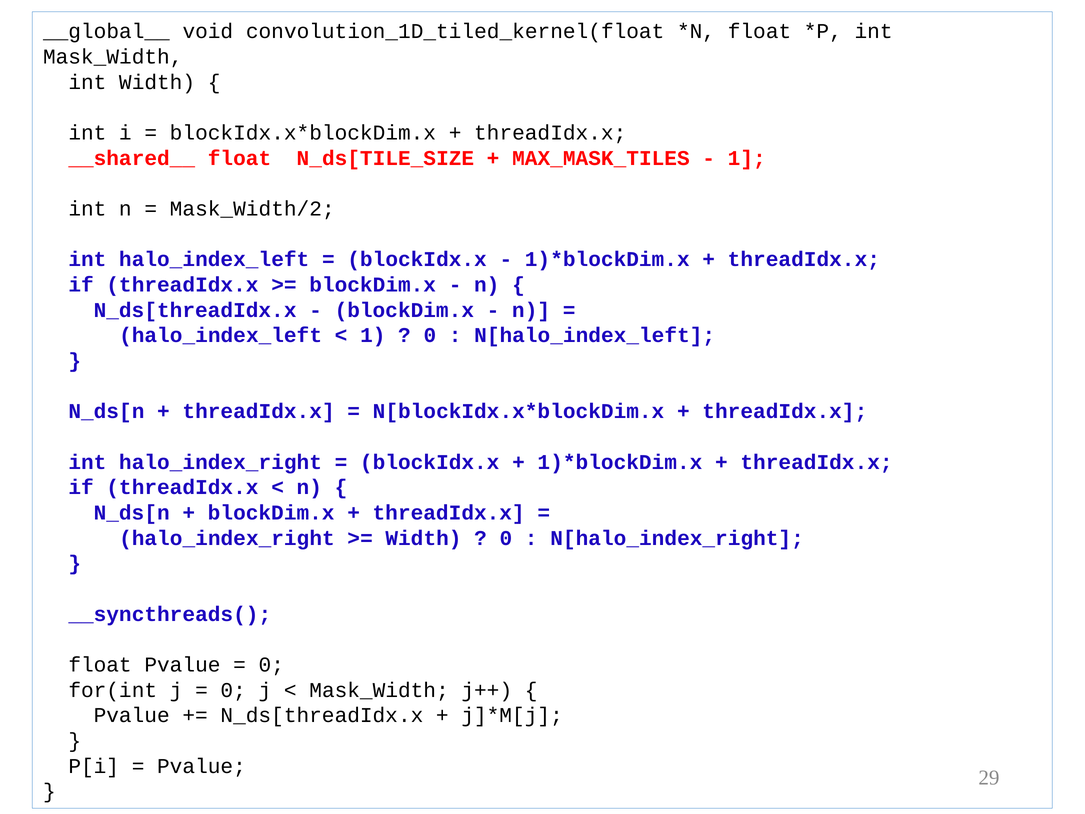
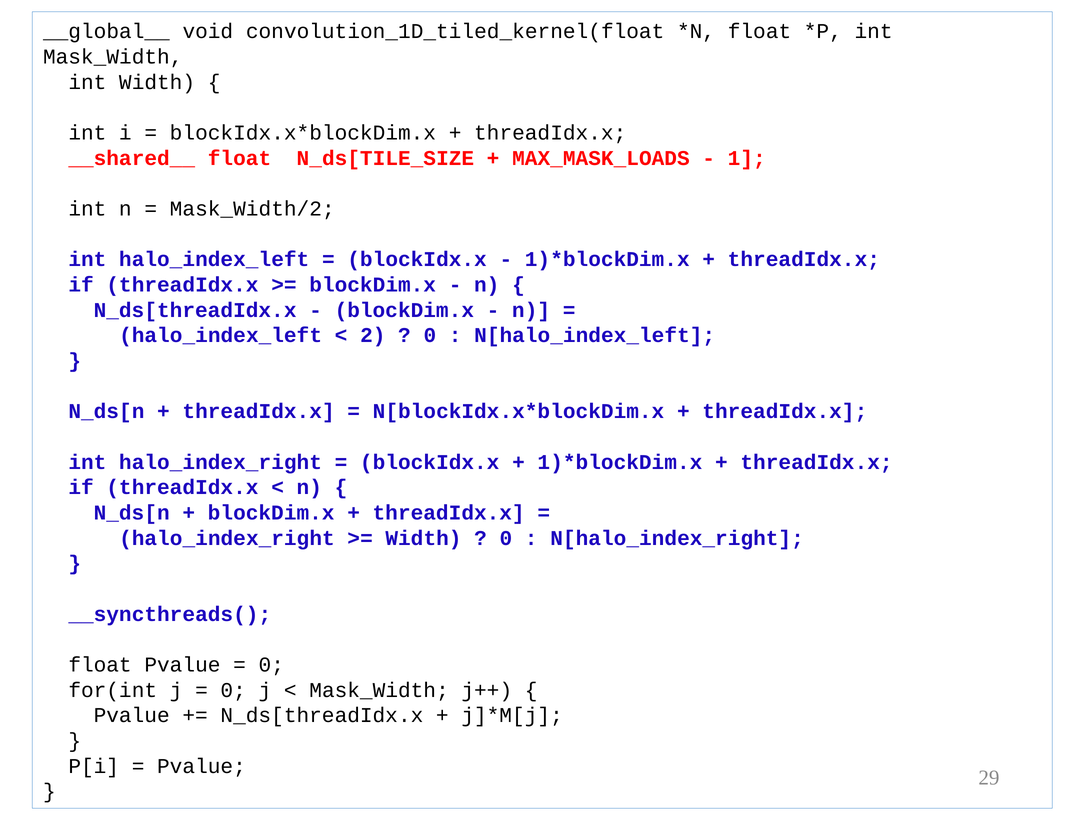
MAX_MASK_TILES: MAX_MASK_TILES -> MAX_MASK_LOADS
1 at (373, 335): 1 -> 2
